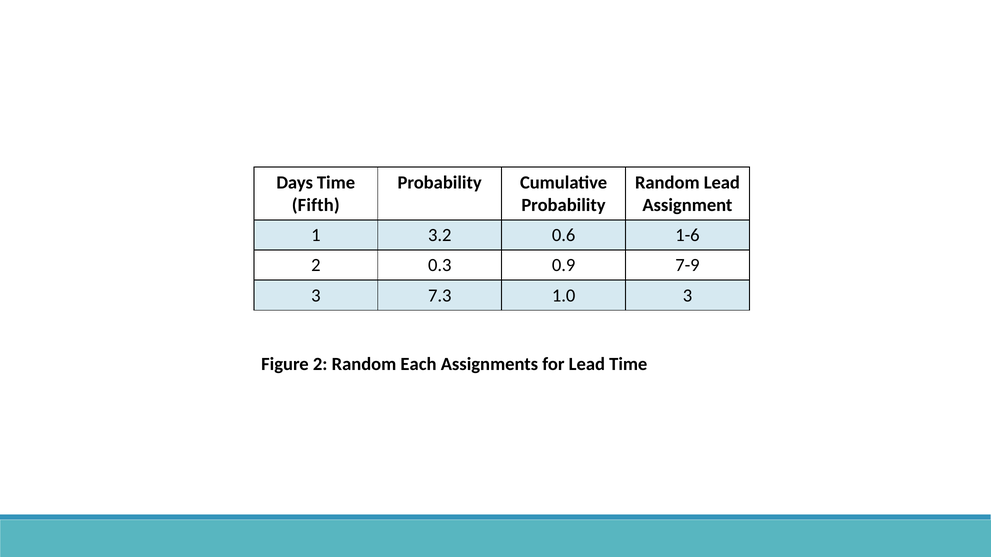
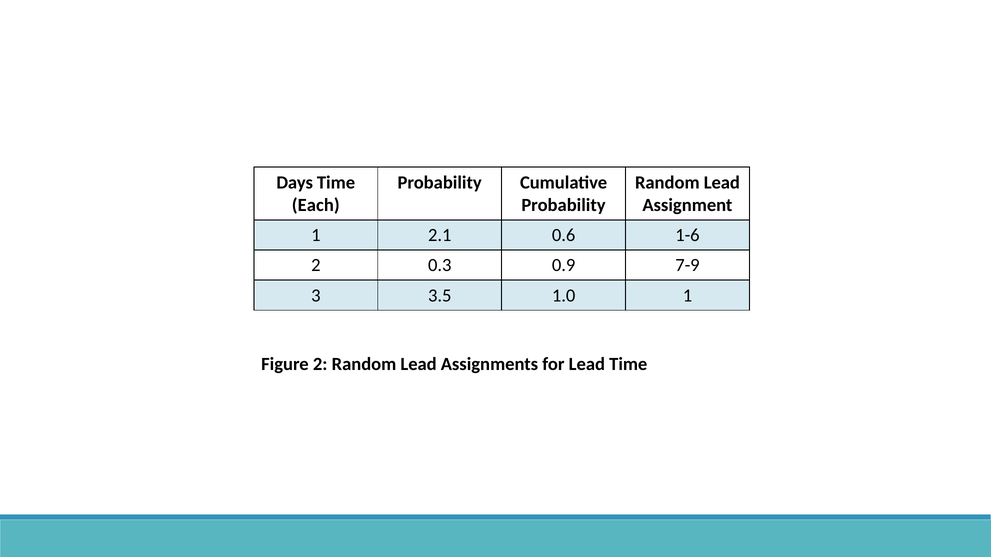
Fifth: Fifth -> Each
3.2: 3.2 -> 2.1
7.3: 7.3 -> 3.5
1.0 3: 3 -> 1
2 Random Each: Each -> Lead
